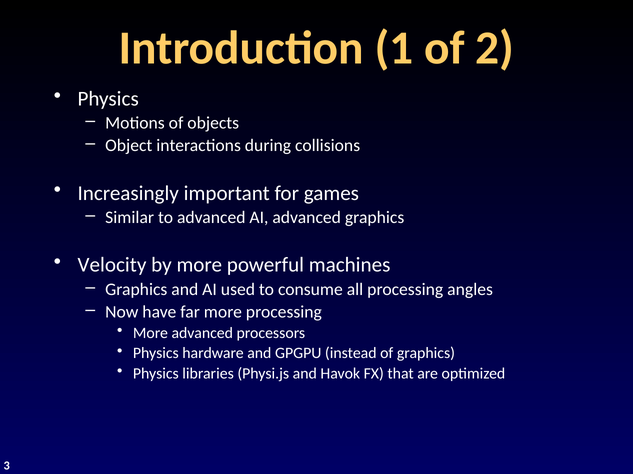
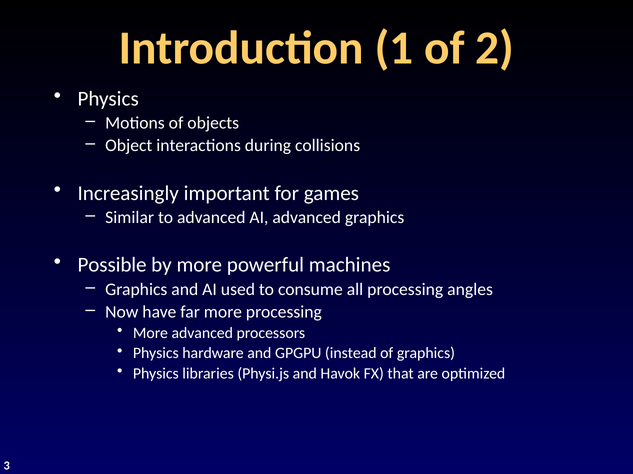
Velocity: Velocity -> Possible
